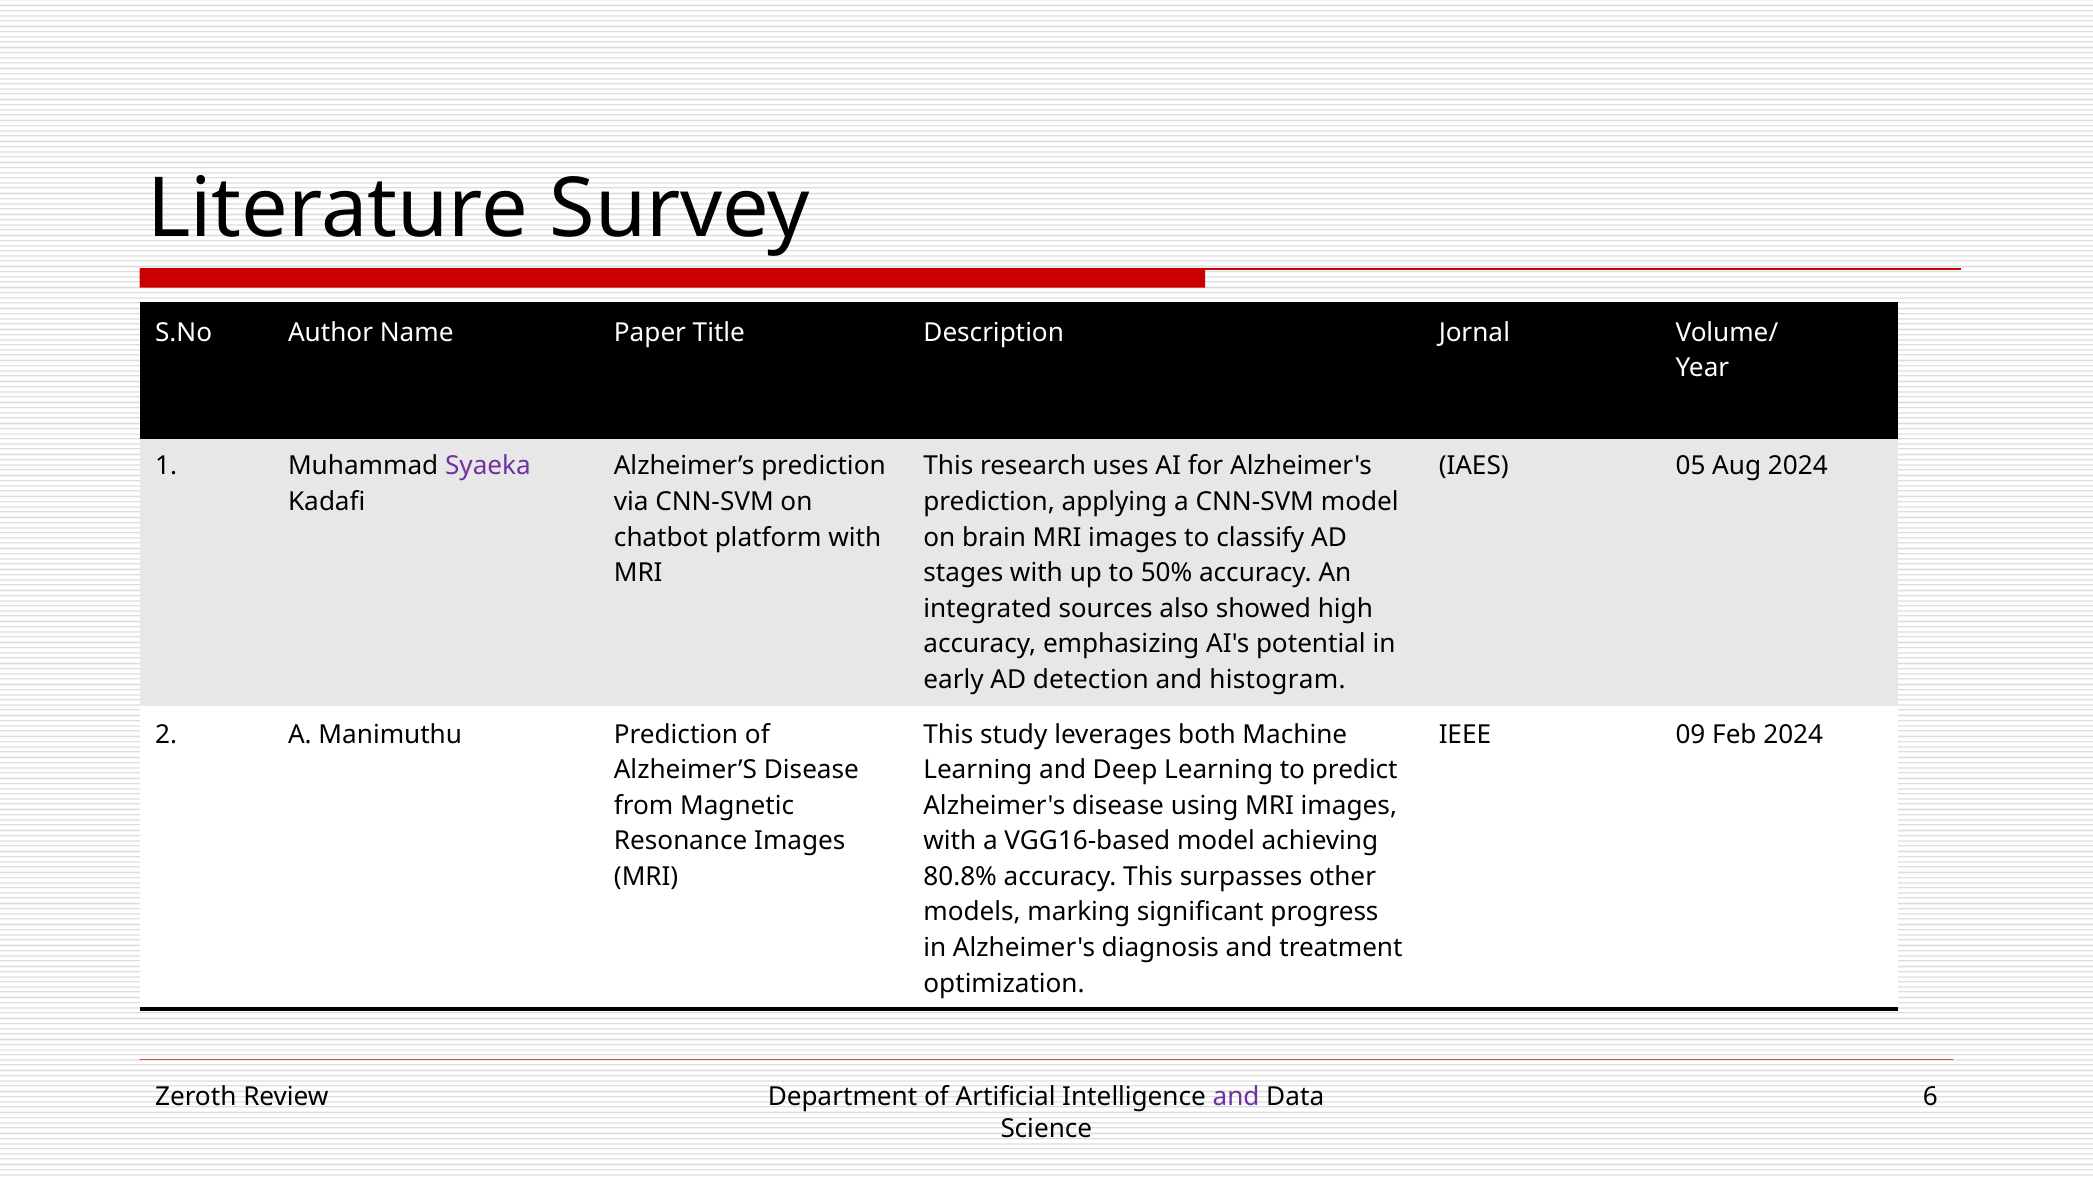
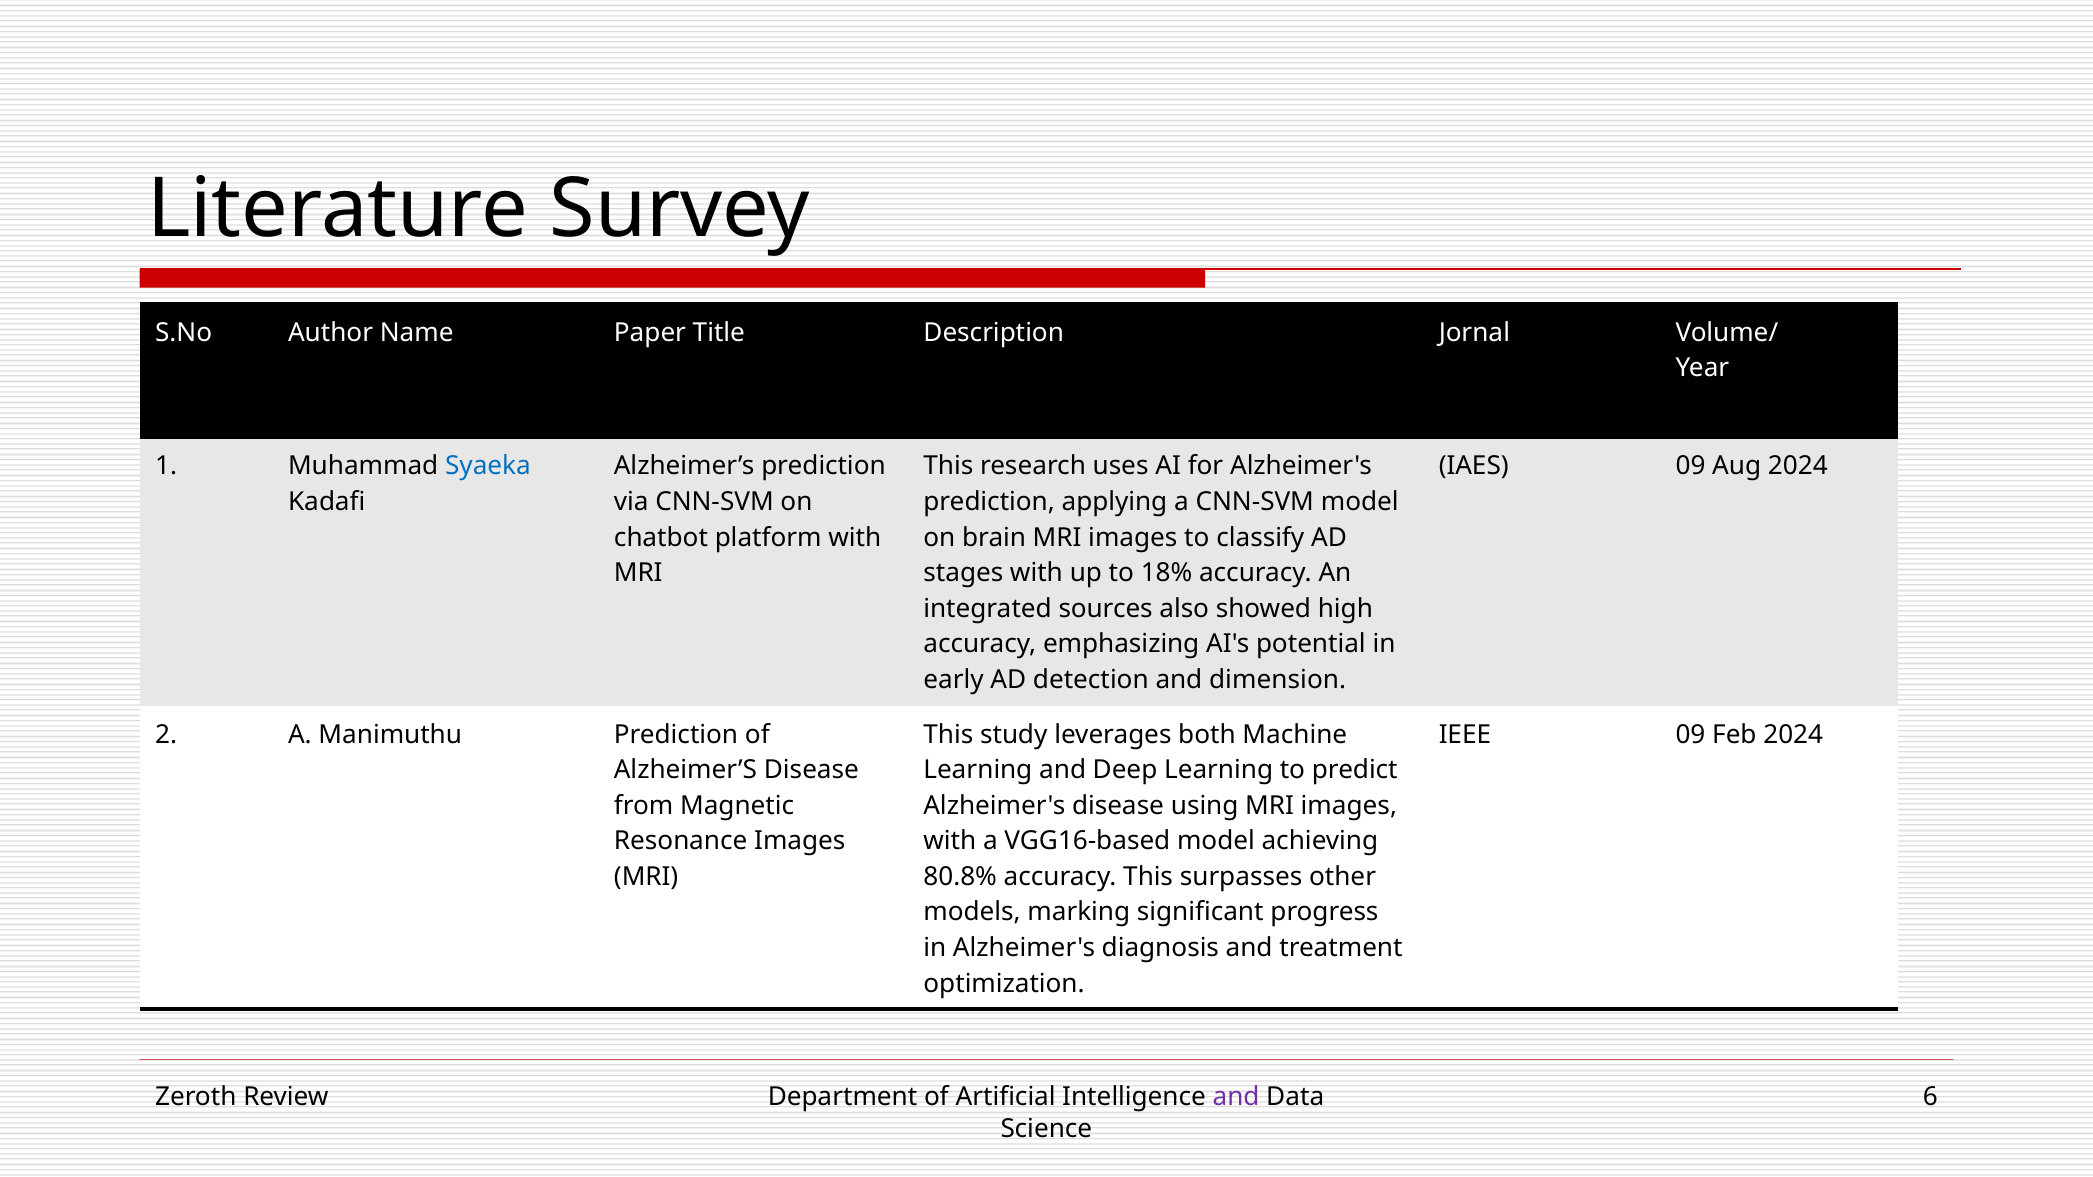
Syaeka colour: purple -> blue
IAES 05: 05 -> 09
50%: 50% -> 18%
histogram: histogram -> dimension
